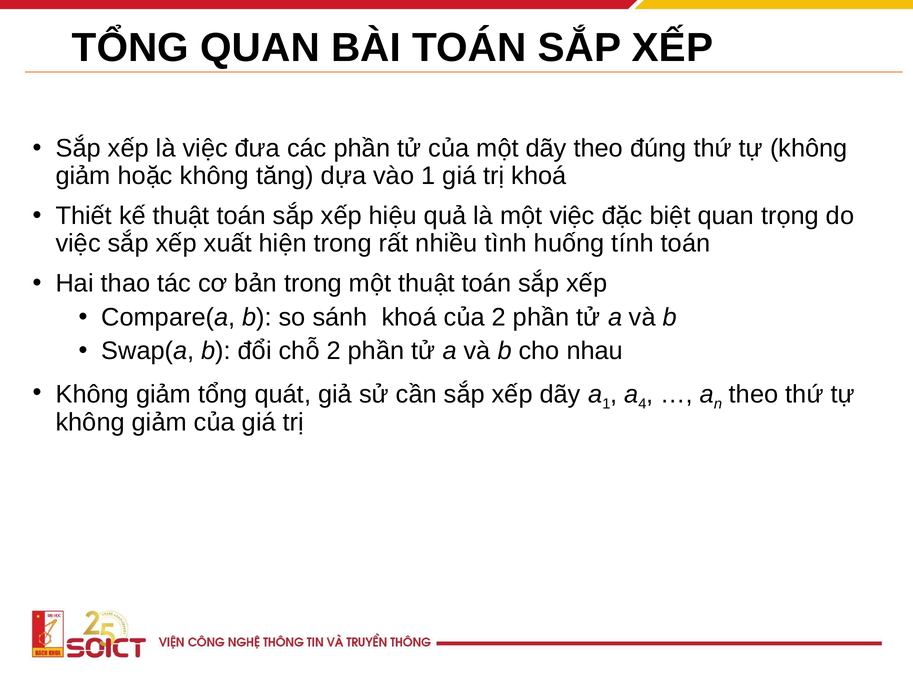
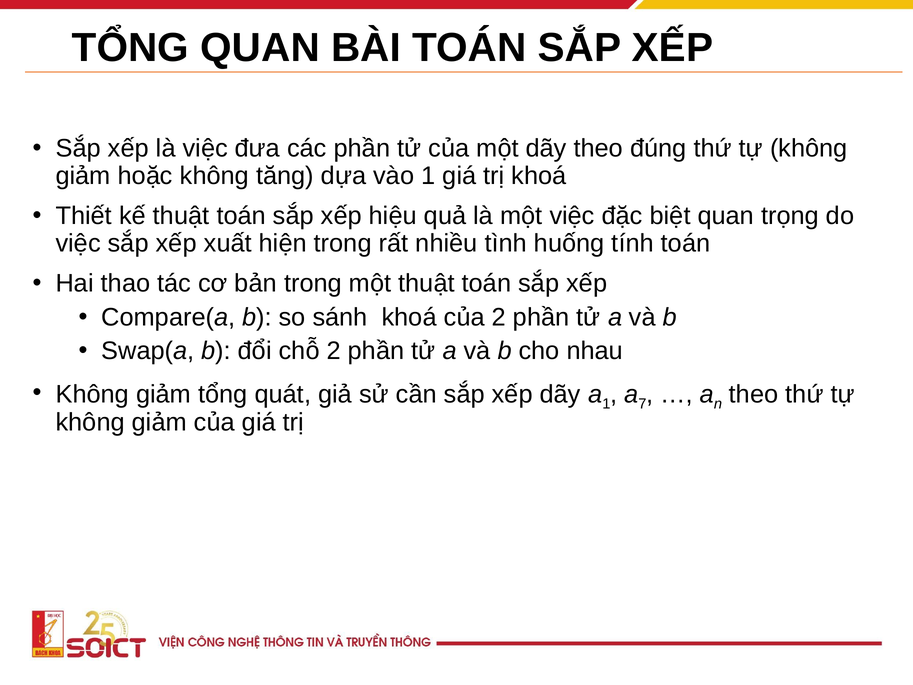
4: 4 -> 7
